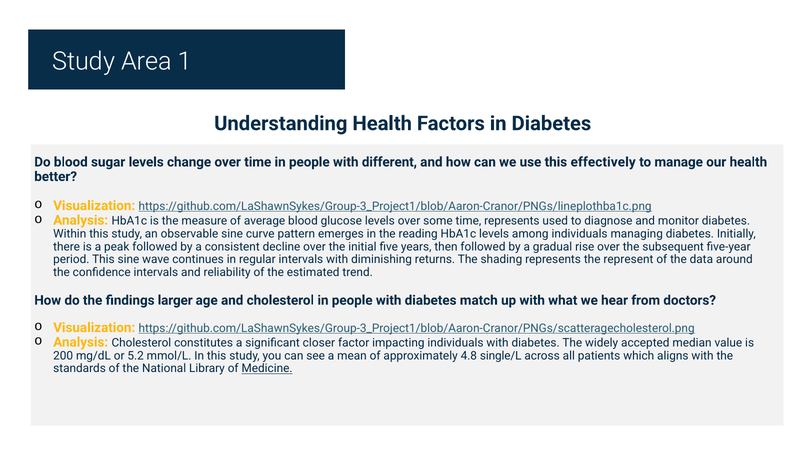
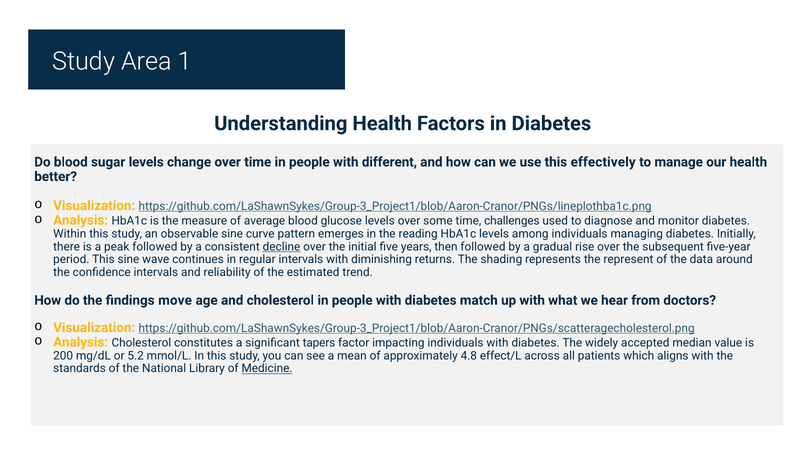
time represents: represents -> challenges
decline underline: none -> present
larger: larger -> move
closer: closer -> tapers
single/L: single/L -> effect/L
